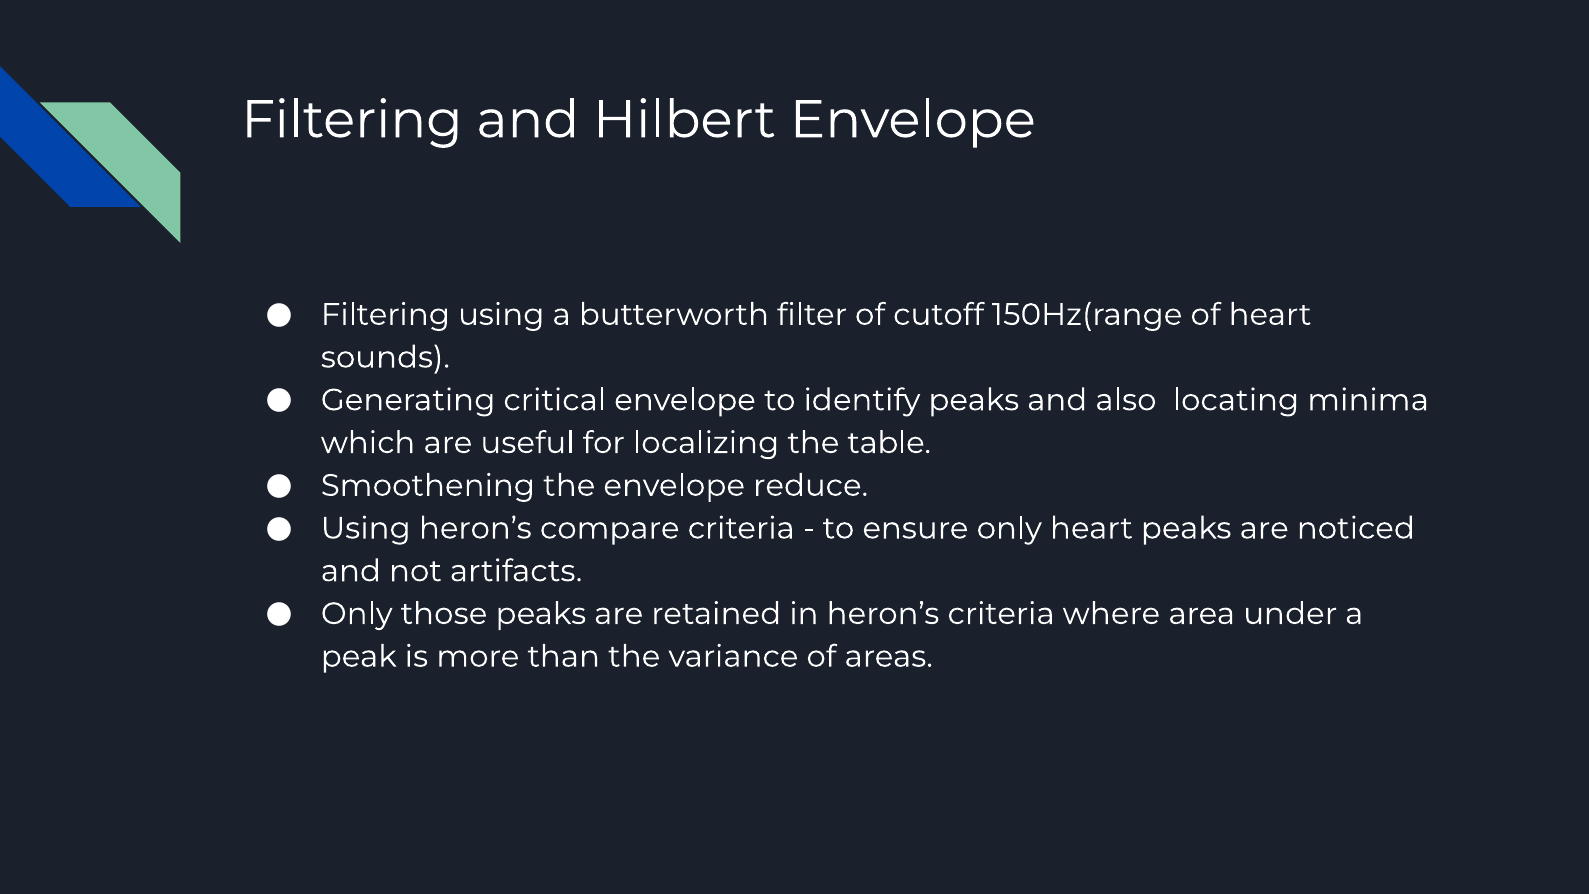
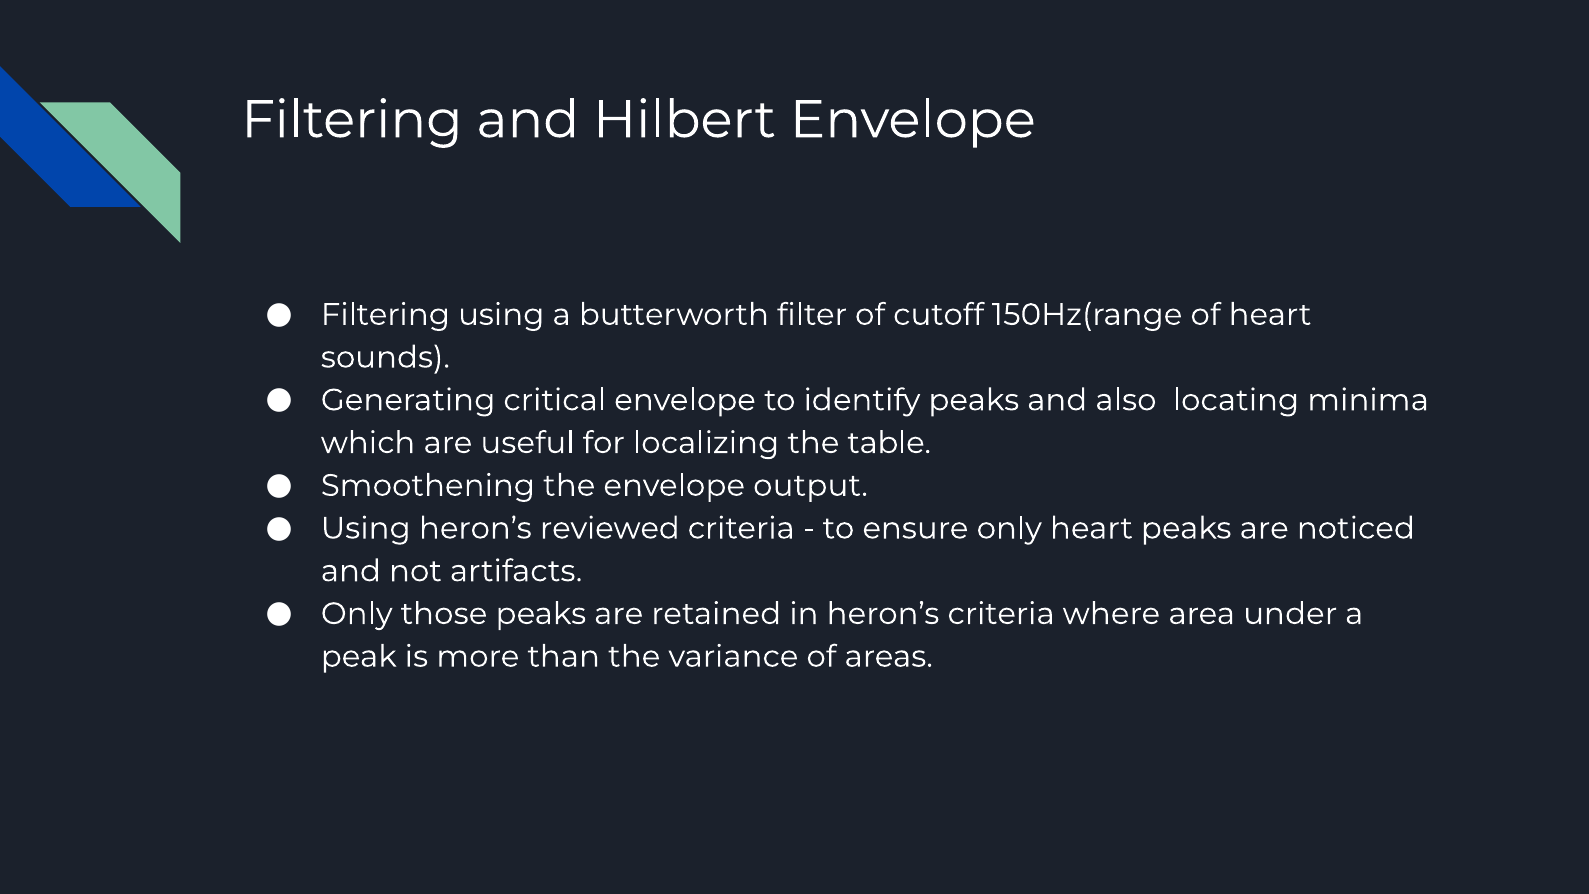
reduce: reduce -> output
compare: compare -> reviewed
